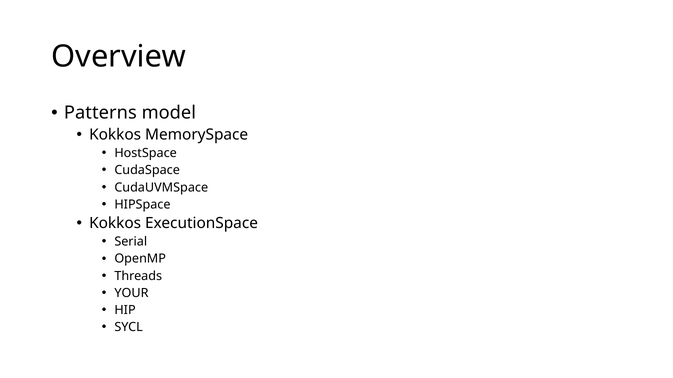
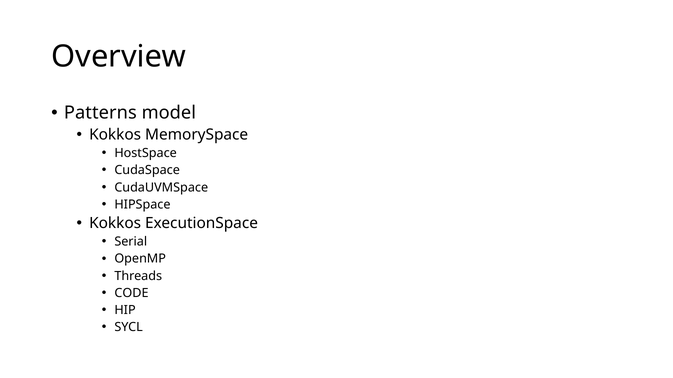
YOUR: YOUR -> CODE
